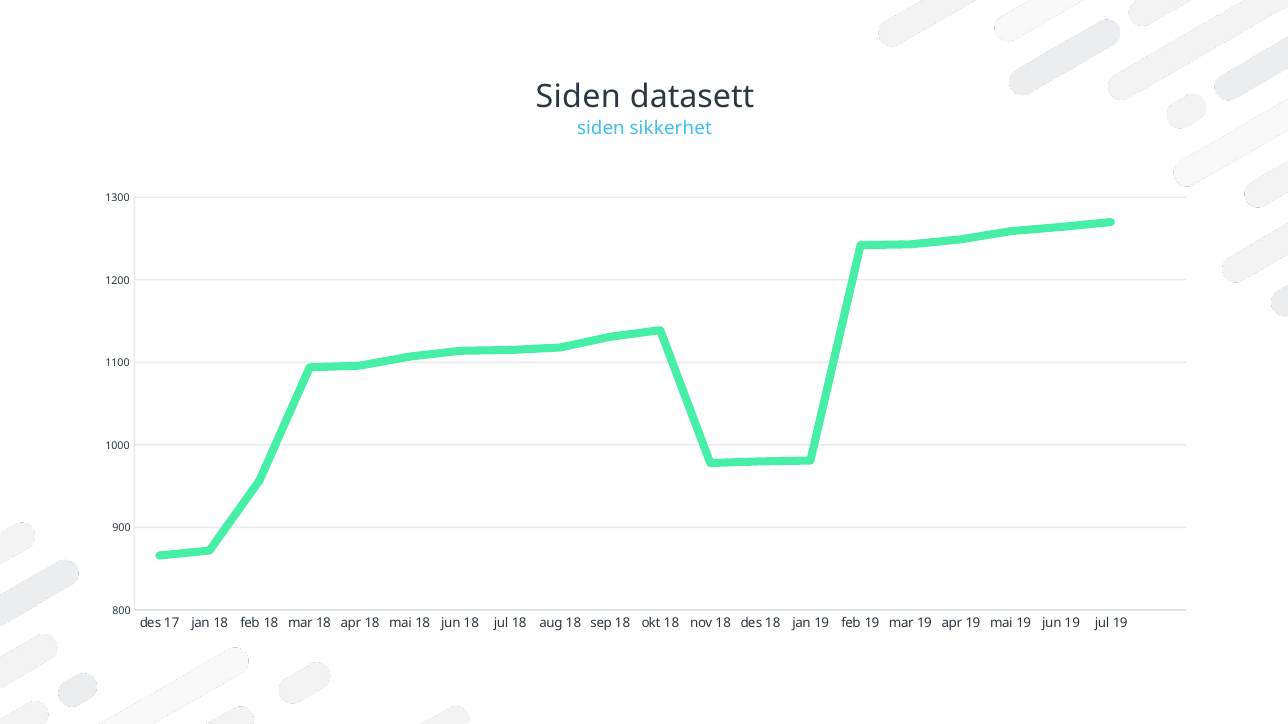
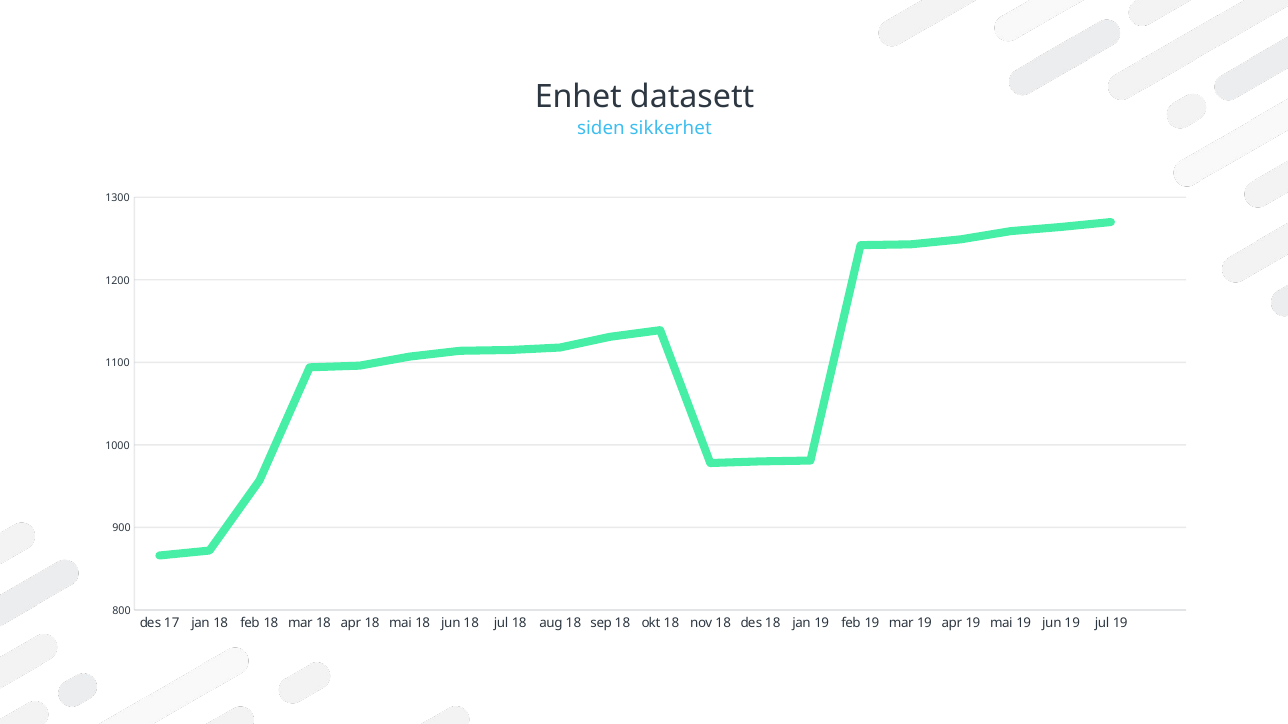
Siden at (578, 97): Siden -> Enhet
